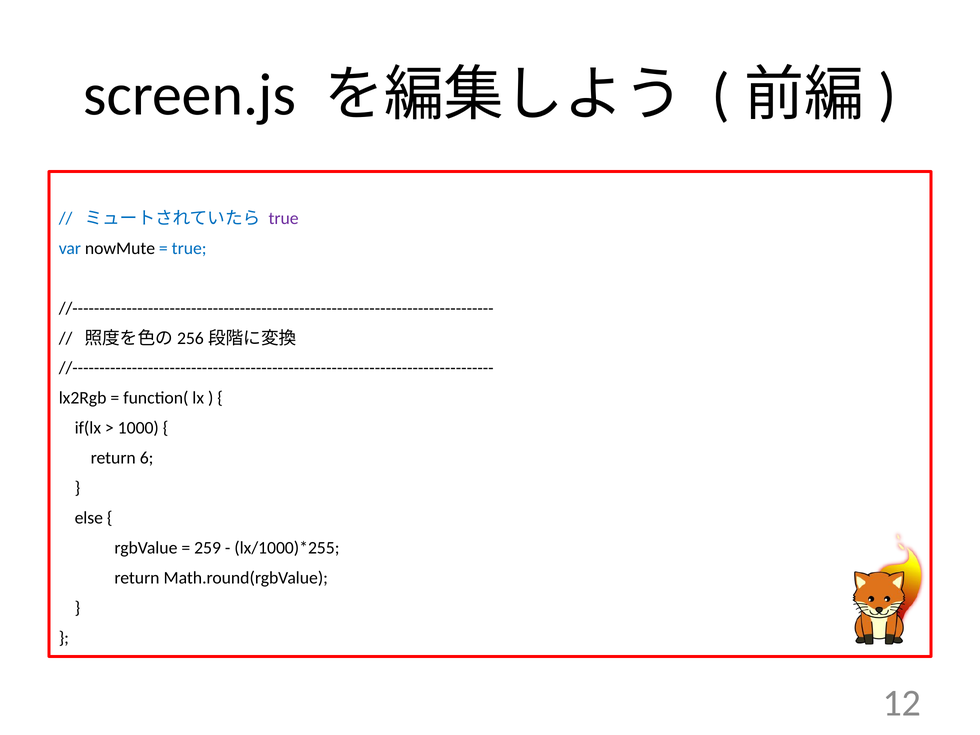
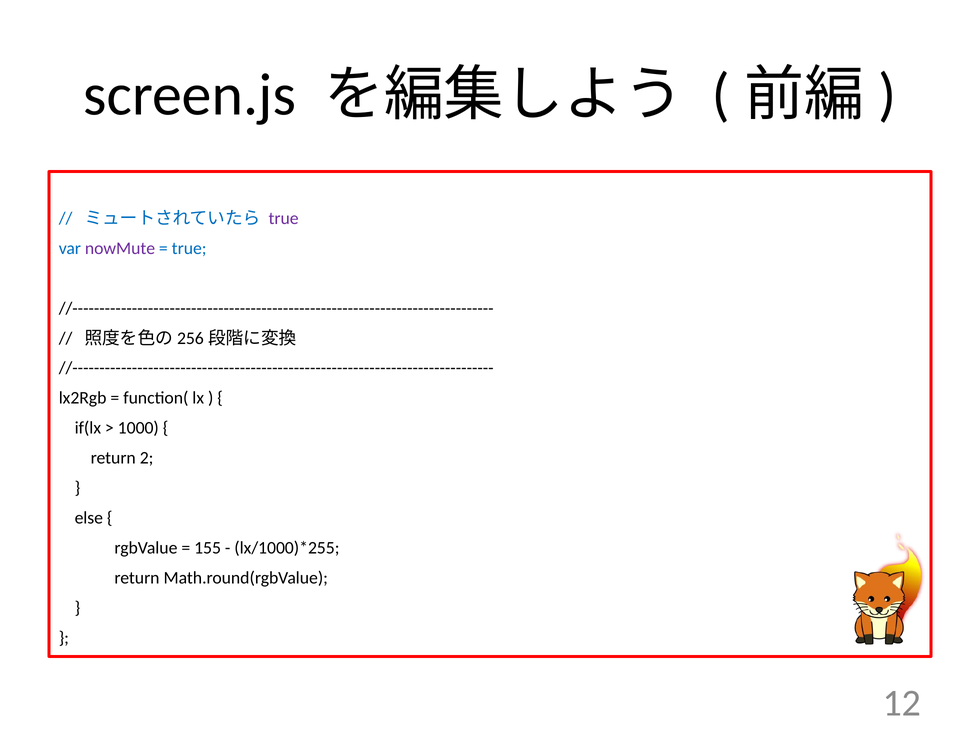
nowMute colour: black -> purple
6: 6 -> 2
259: 259 -> 155
